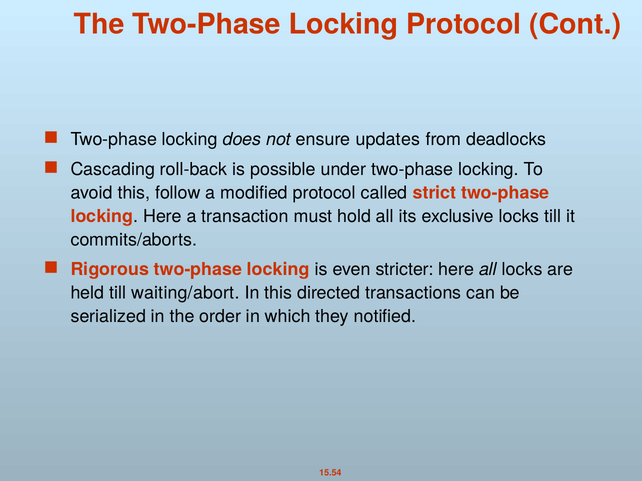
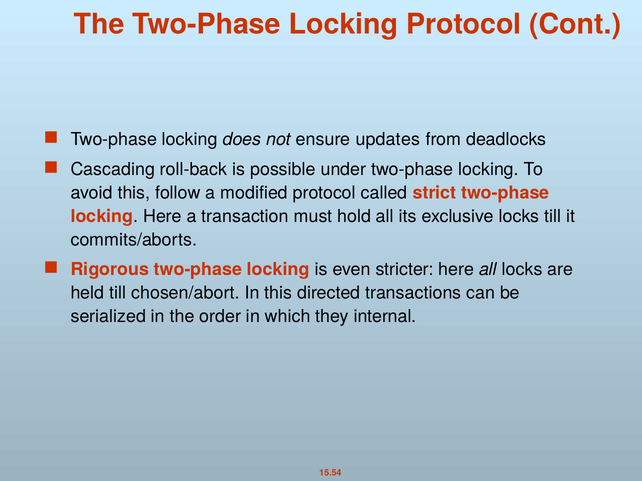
waiting/abort: waiting/abort -> chosen/abort
notified: notified -> internal
